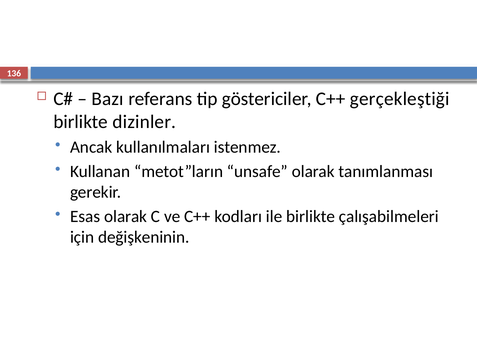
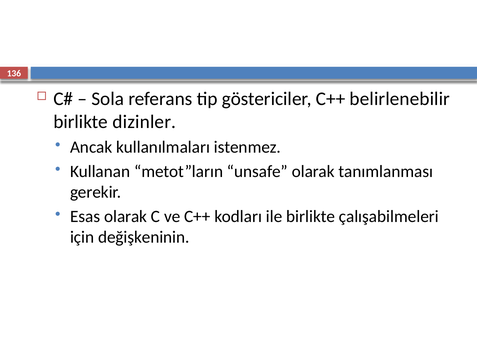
Bazı: Bazı -> Sola
gerçekleştiği: gerçekleştiği -> belirlenebilir
